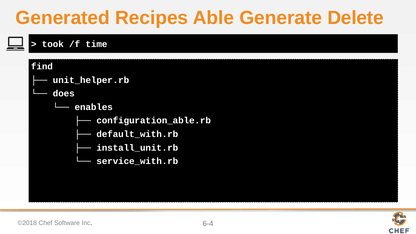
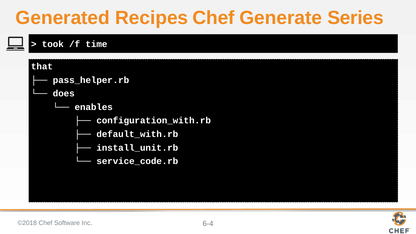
Recipes Able: Able -> Chef
Delete: Delete -> Series
find: find -> that
unit_helper.rb: unit_helper.rb -> pass_helper.rb
configuration_able.rb: configuration_able.rb -> configuration_with.rb
service_with.rb: service_with.rb -> service_code.rb
